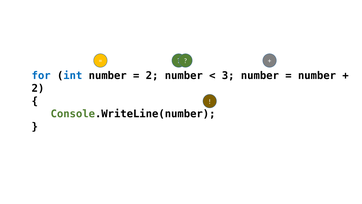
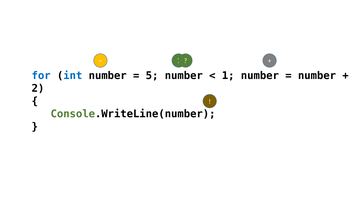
2 at (152, 76): 2 -> 5
3: 3 -> 1
